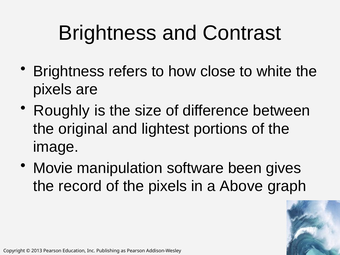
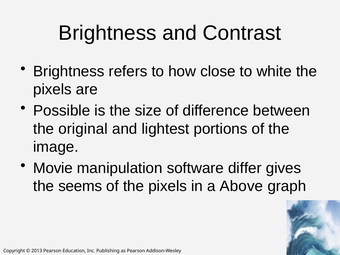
Roughly: Roughly -> Possible
been: been -> differ
record: record -> seems
